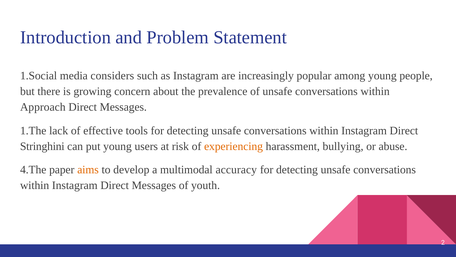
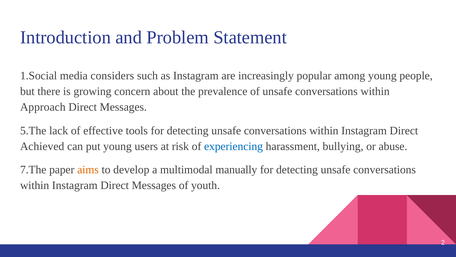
1.The: 1.The -> 5.The
Stringhini: Stringhini -> Achieved
experiencing colour: orange -> blue
4.The: 4.The -> 7.The
accuracy: accuracy -> manually
